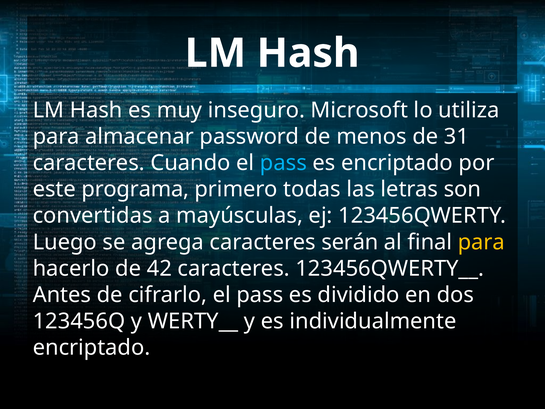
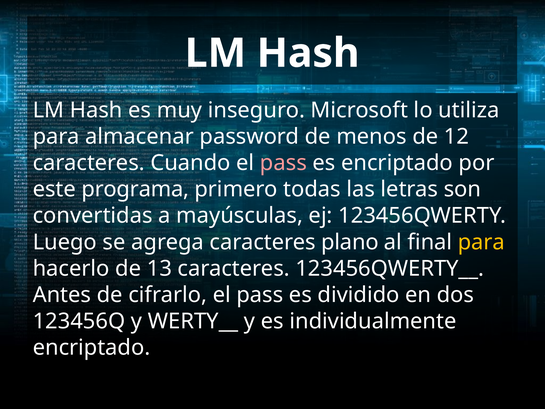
31: 31 -> 12
pass at (283, 163) colour: light blue -> pink
serán: serán -> plano
42: 42 -> 13
